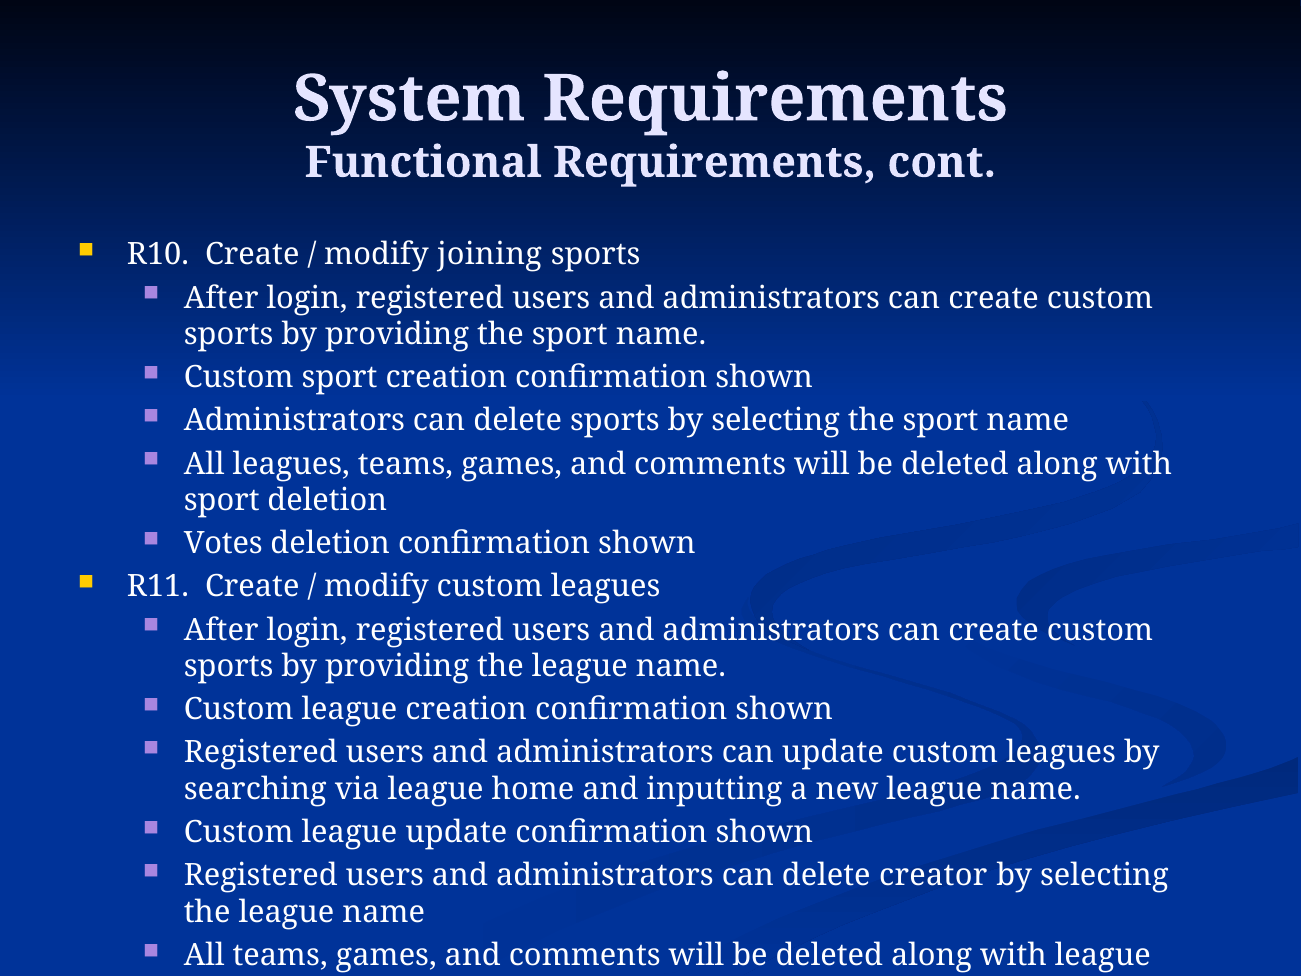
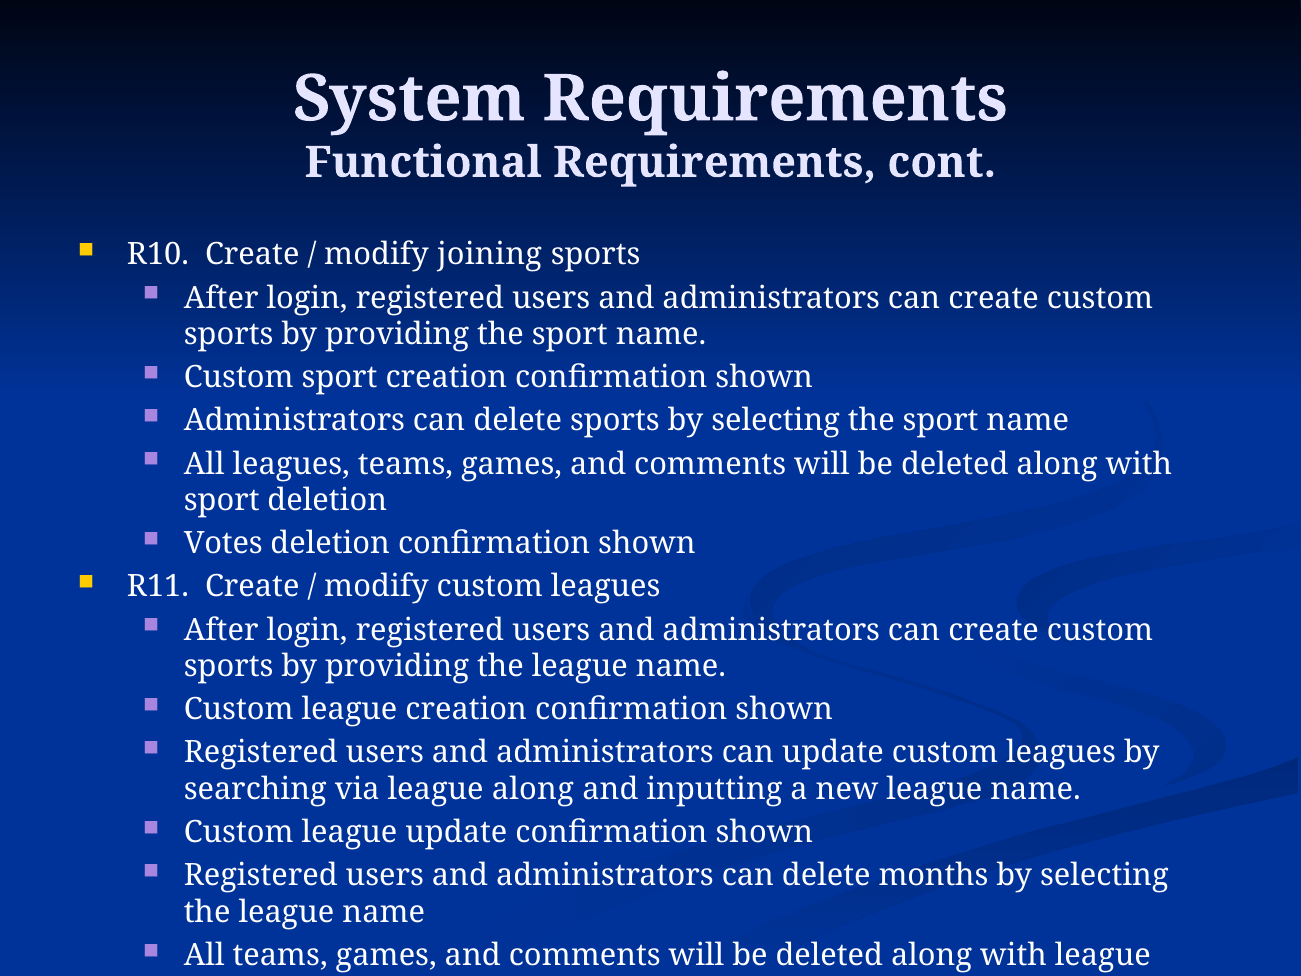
league home: home -> along
creator: creator -> months
